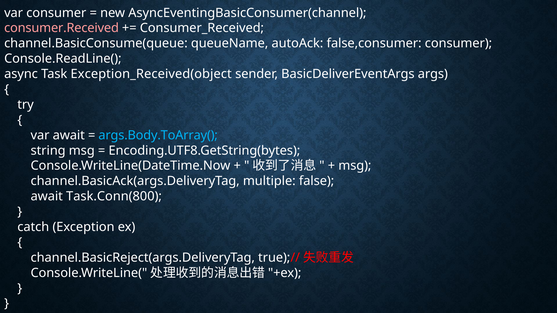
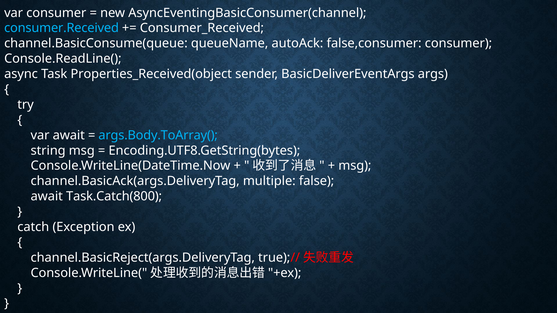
consumer.Received colour: pink -> light blue
Exception_Received(object: Exception_Received(object -> Properties_Received(object
Task.Conn(800: Task.Conn(800 -> Task.Catch(800
